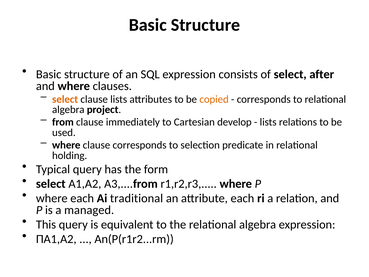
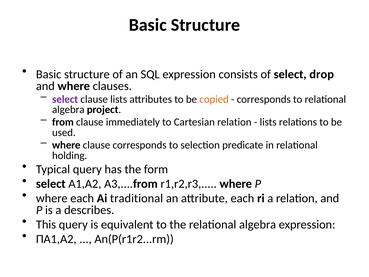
after: after -> drop
select at (65, 99) colour: orange -> purple
Cartesian develop: develop -> relation
managed: managed -> describes
